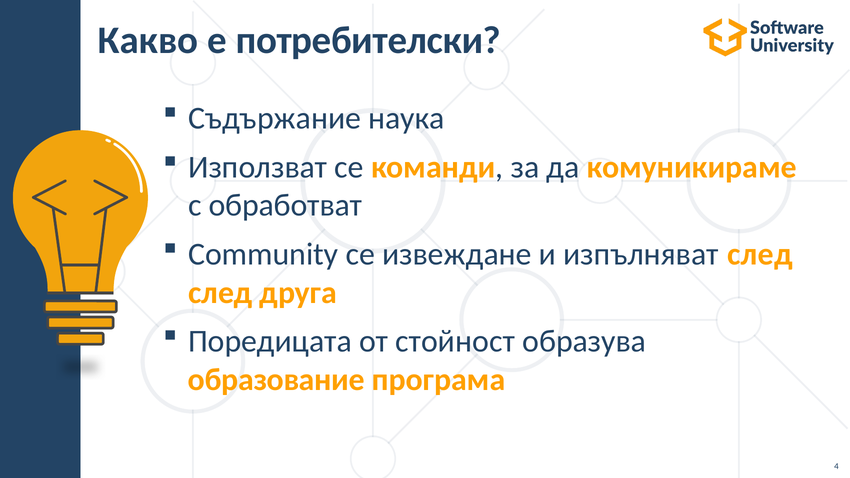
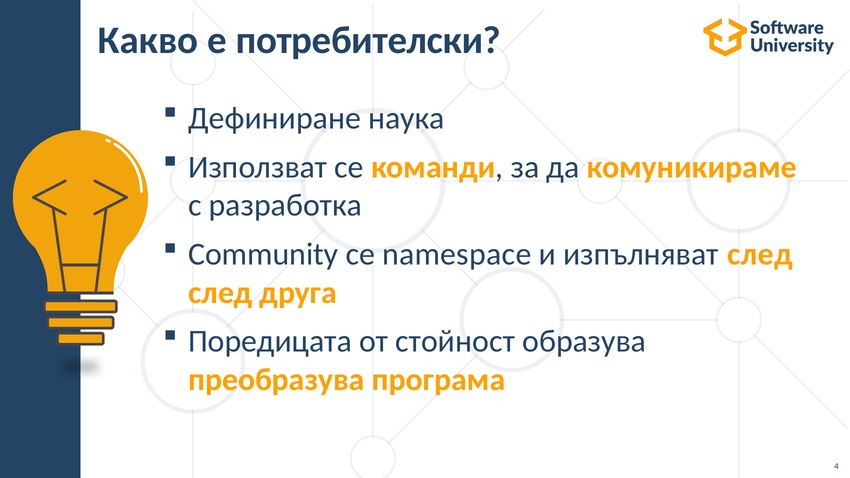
Съдържание: Съдържание -> Дефиниране
обработват: обработват -> разработка
извеждане: извеждане -> namespace
образование: образование -> преобразува
